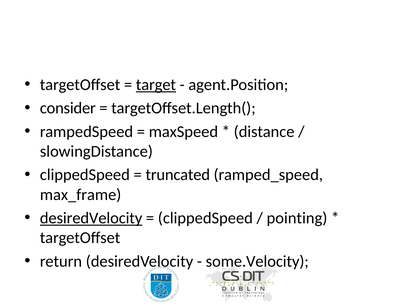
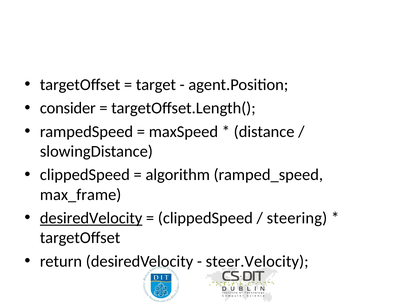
target underline: present -> none
truncated: truncated -> algorithm
pointing: pointing -> steering
some.Velocity: some.Velocity -> steer.Velocity
